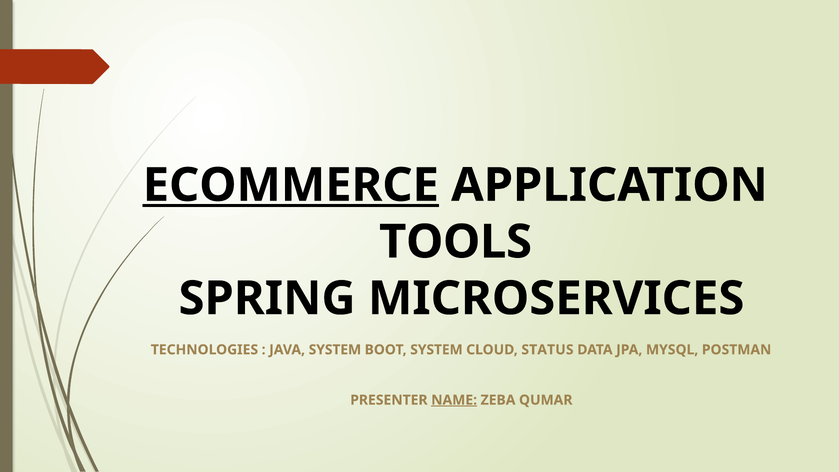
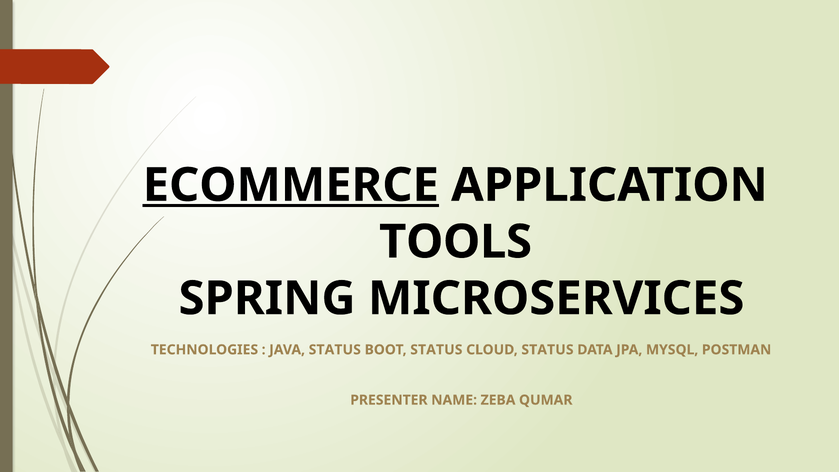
JAVA SYSTEM: SYSTEM -> STATUS
BOOT SYSTEM: SYSTEM -> STATUS
NAME underline: present -> none
